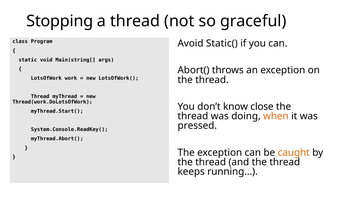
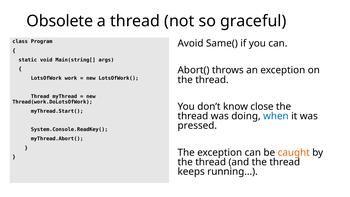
Stopping: Stopping -> Obsolete
Static(: Static( -> Same(
when colour: orange -> blue
